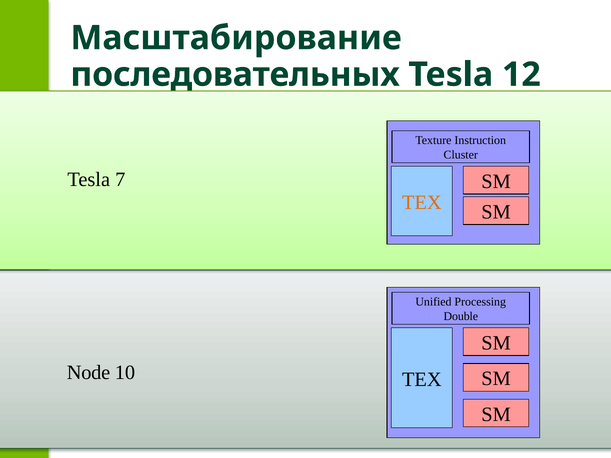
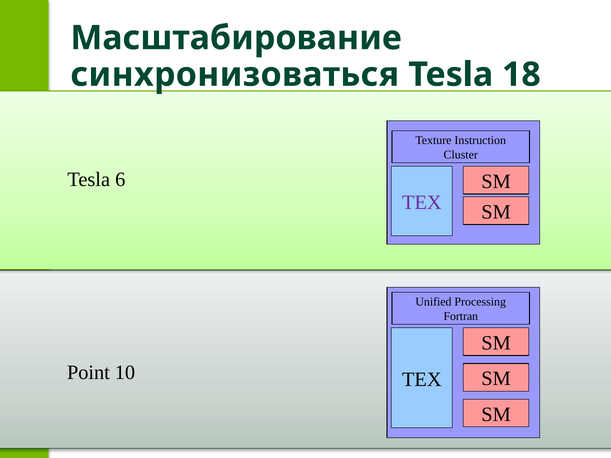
последовательных: последовательных -> синхронизоваться
12: 12 -> 18
7: 7 -> 6
TEX at (422, 203) colour: orange -> purple
Double: Double -> Fortran
Node: Node -> Point
